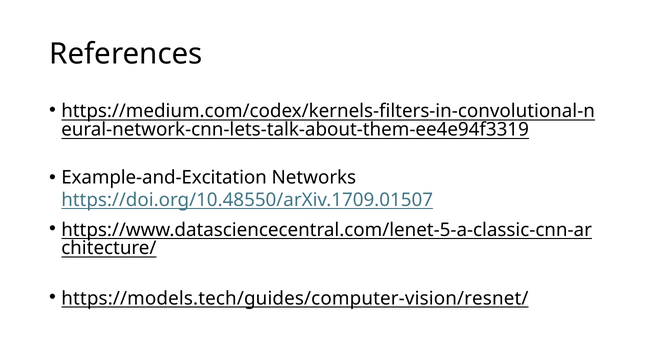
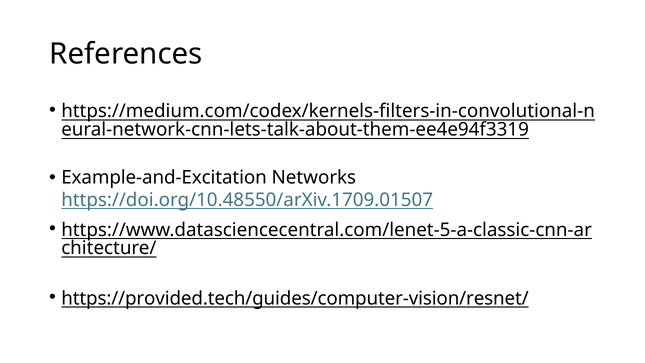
https://models.tech/guides/computer-vision/resnet/: https://models.tech/guides/computer-vision/resnet/ -> https://provided.tech/guides/computer-vision/resnet/
